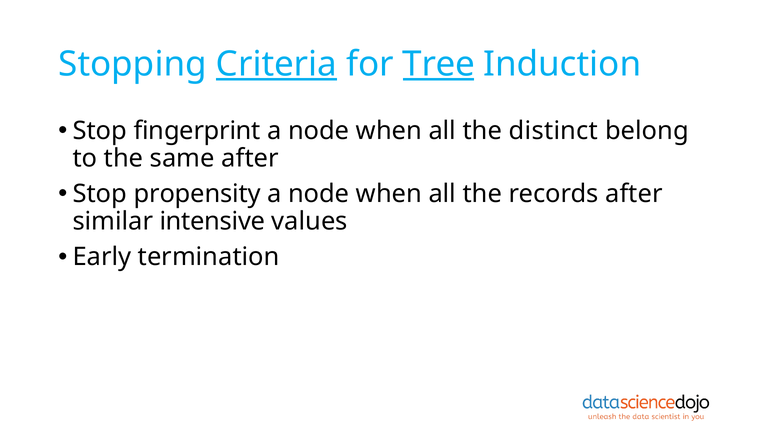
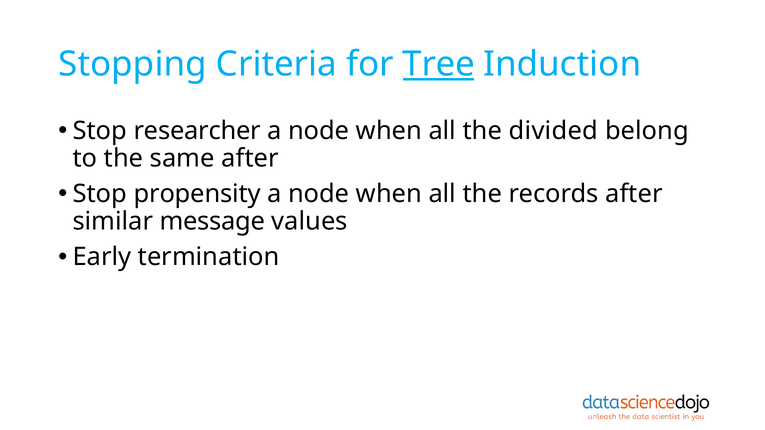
Criteria underline: present -> none
fingerprint: fingerprint -> researcher
distinct: distinct -> divided
intensive: intensive -> message
